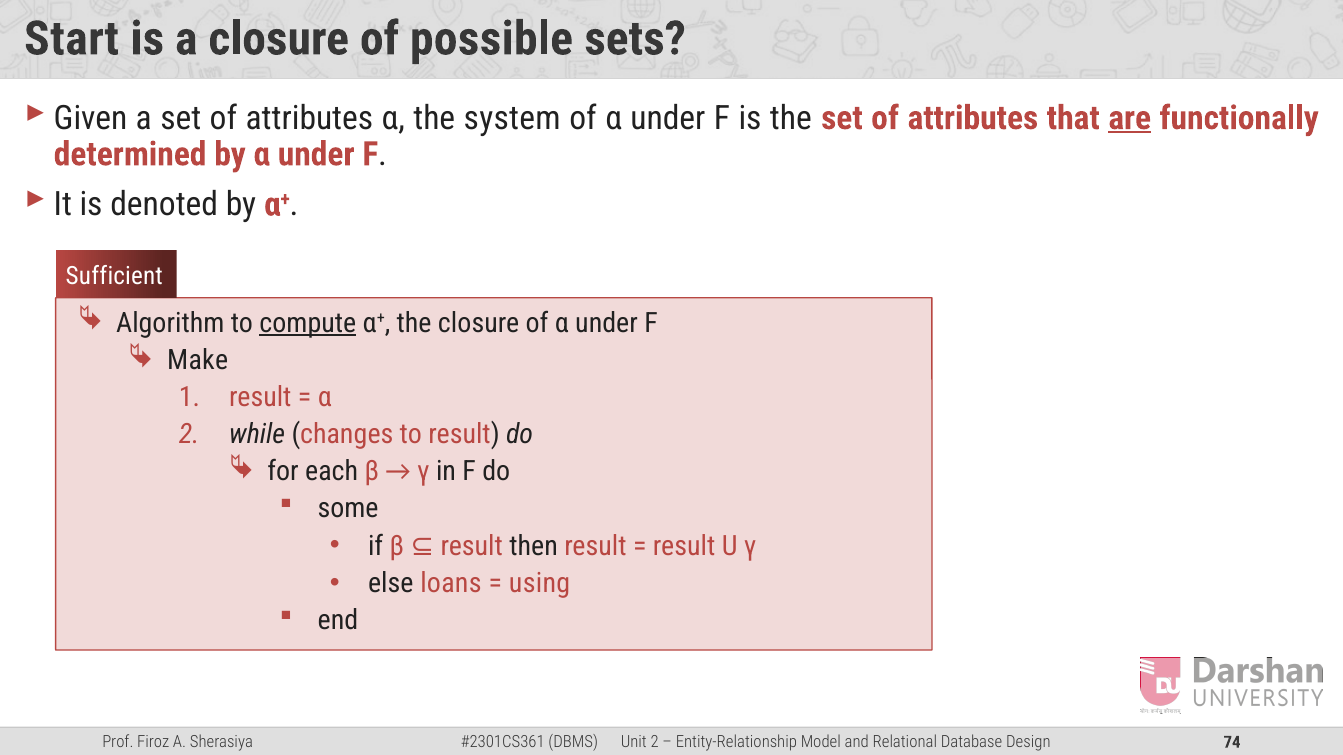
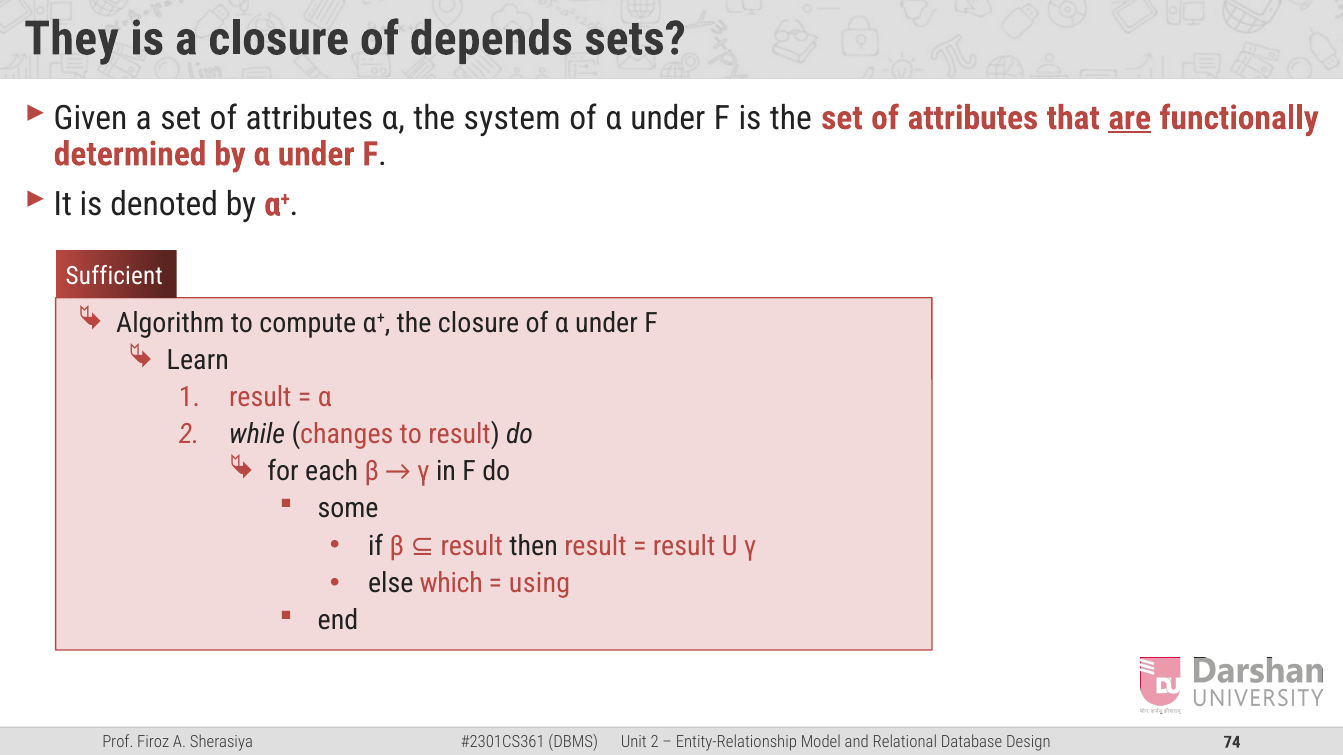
Start: Start -> They
possible: possible -> depends
compute underline: present -> none
Make: Make -> Learn
loans: loans -> which
